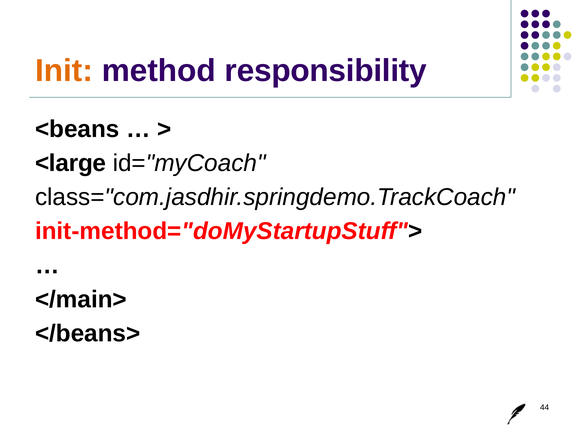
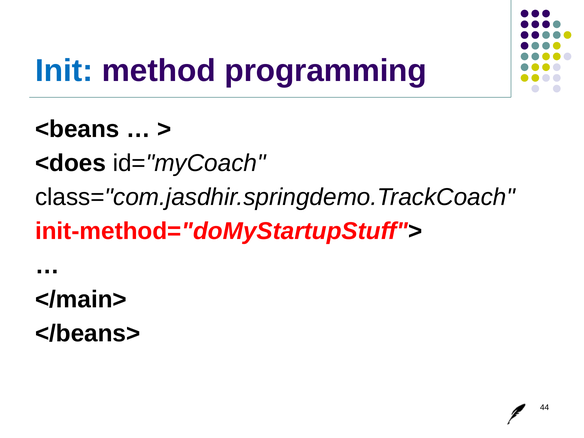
Init colour: orange -> blue
responsibility: responsibility -> programming
<large: <large -> <does
